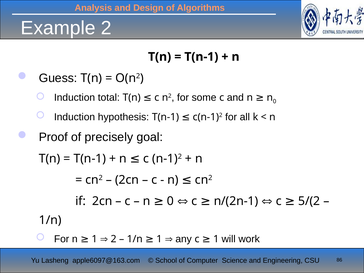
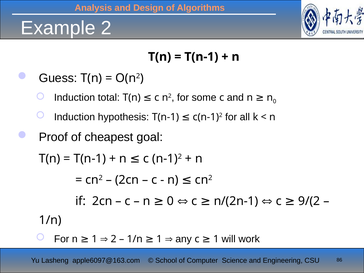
precisely: precisely -> cheapest
5/(2: 5/(2 -> 9/(2
